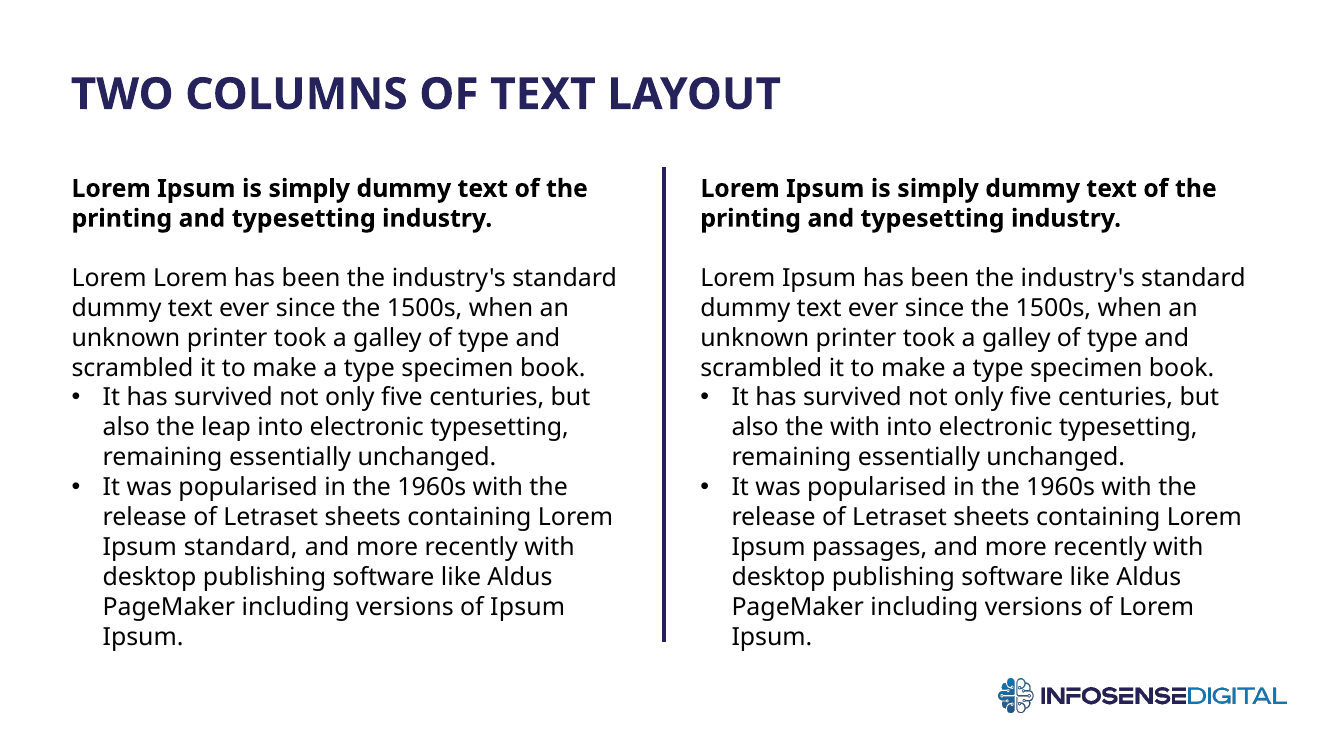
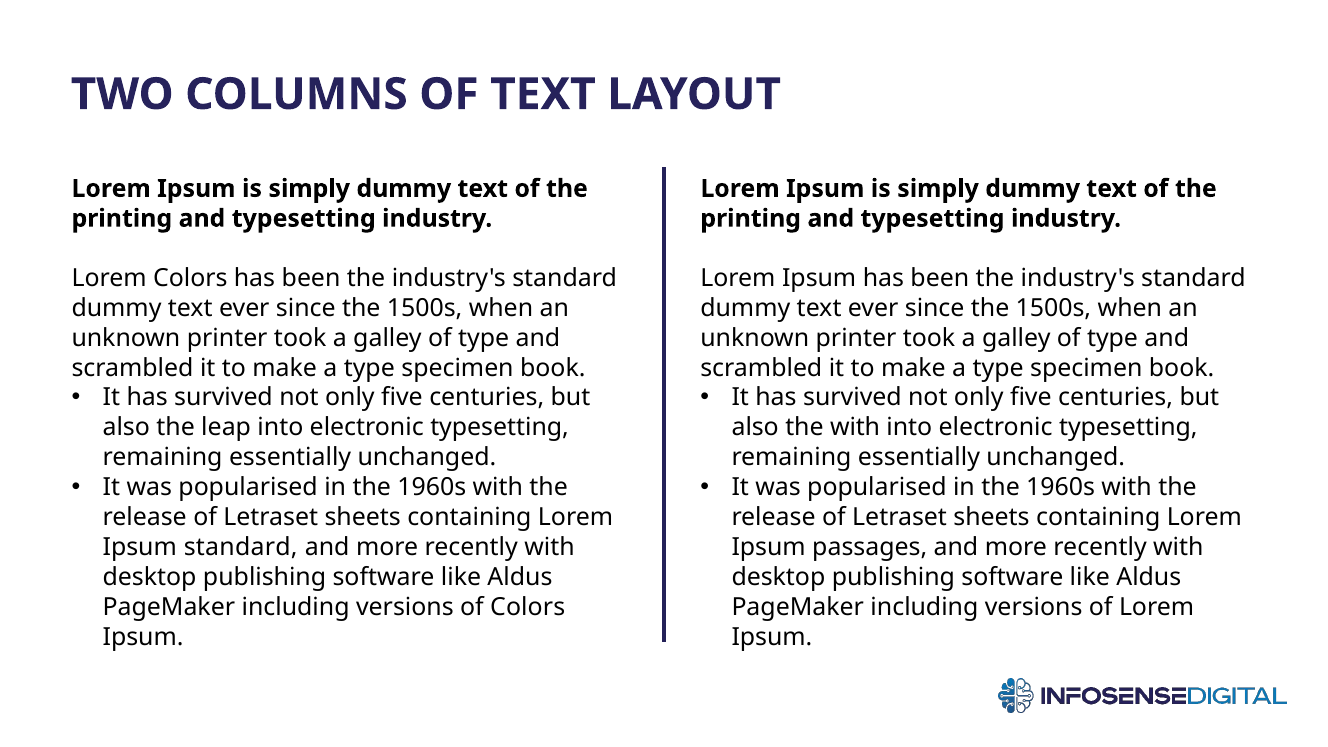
Lorem Lorem: Lorem -> Colors
of Ipsum: Ipsum -> Colors
